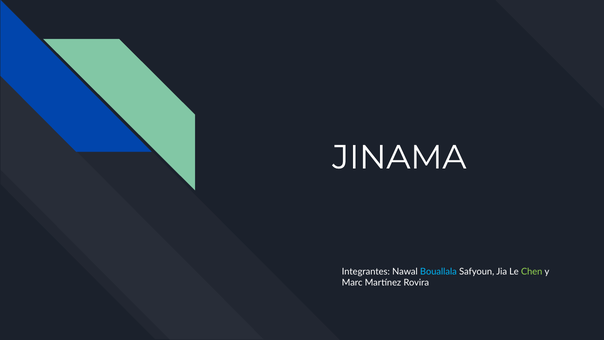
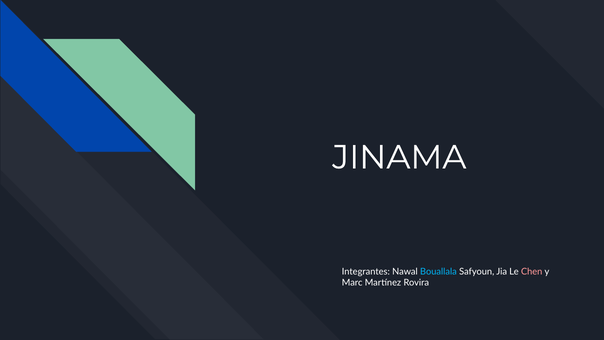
Chen colour: light green -> pink
